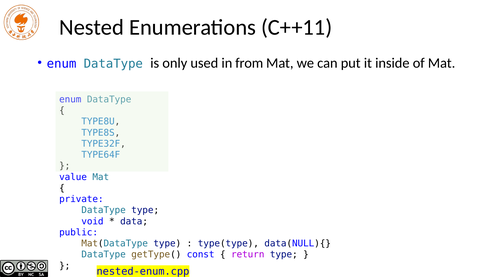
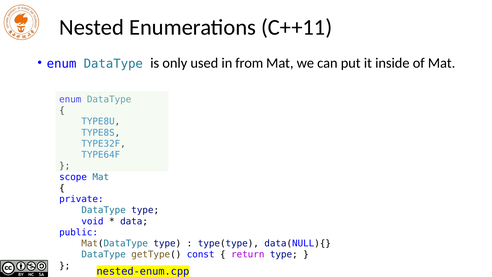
value: value -> scope
